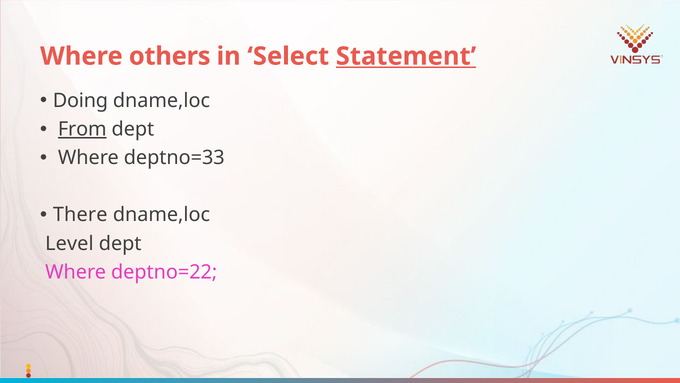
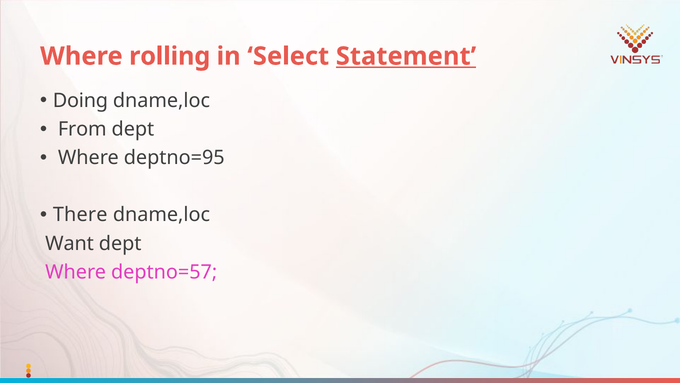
others: others -> rolling
From underline: present -> none
deptno=33: deptno=33 -> deptno=95
Level: Level -> Want
deptno=22: deptno=22 -> deptno=57
